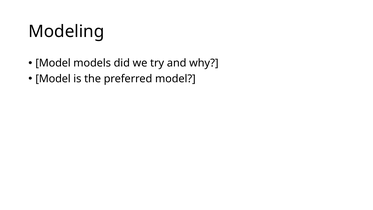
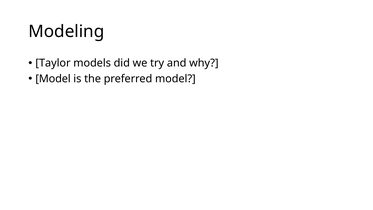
Model at (53, 63): Model -> Taylor
